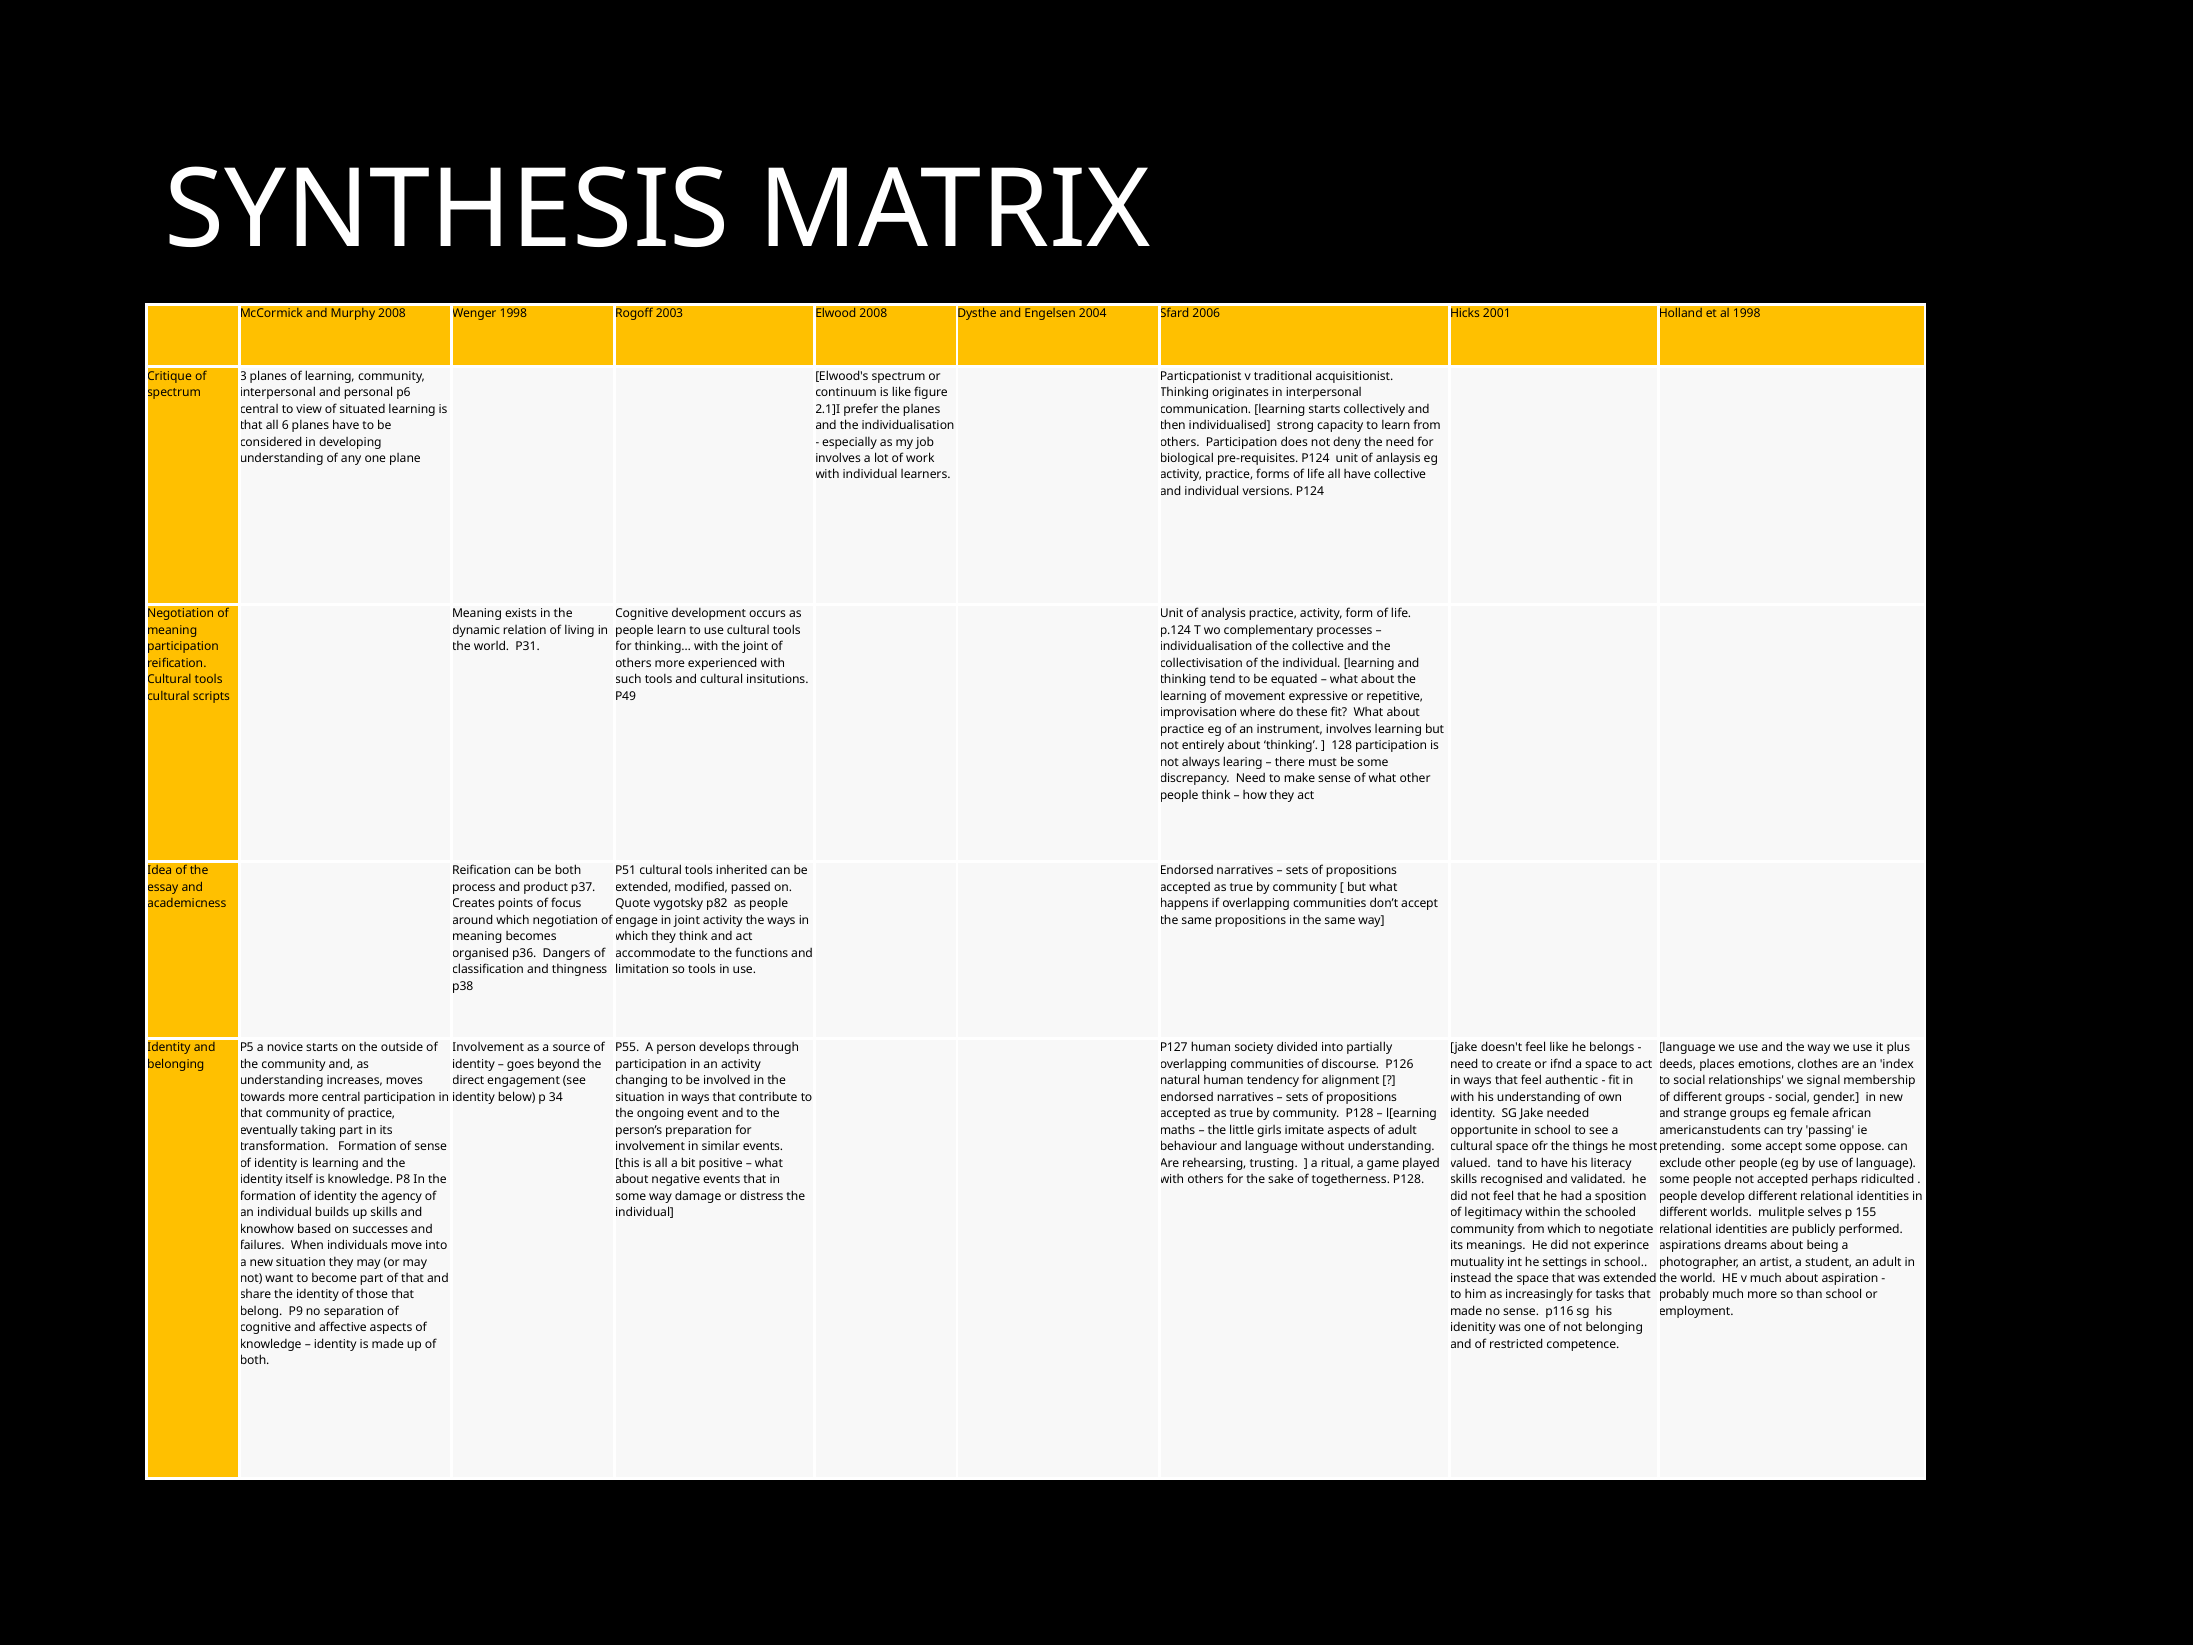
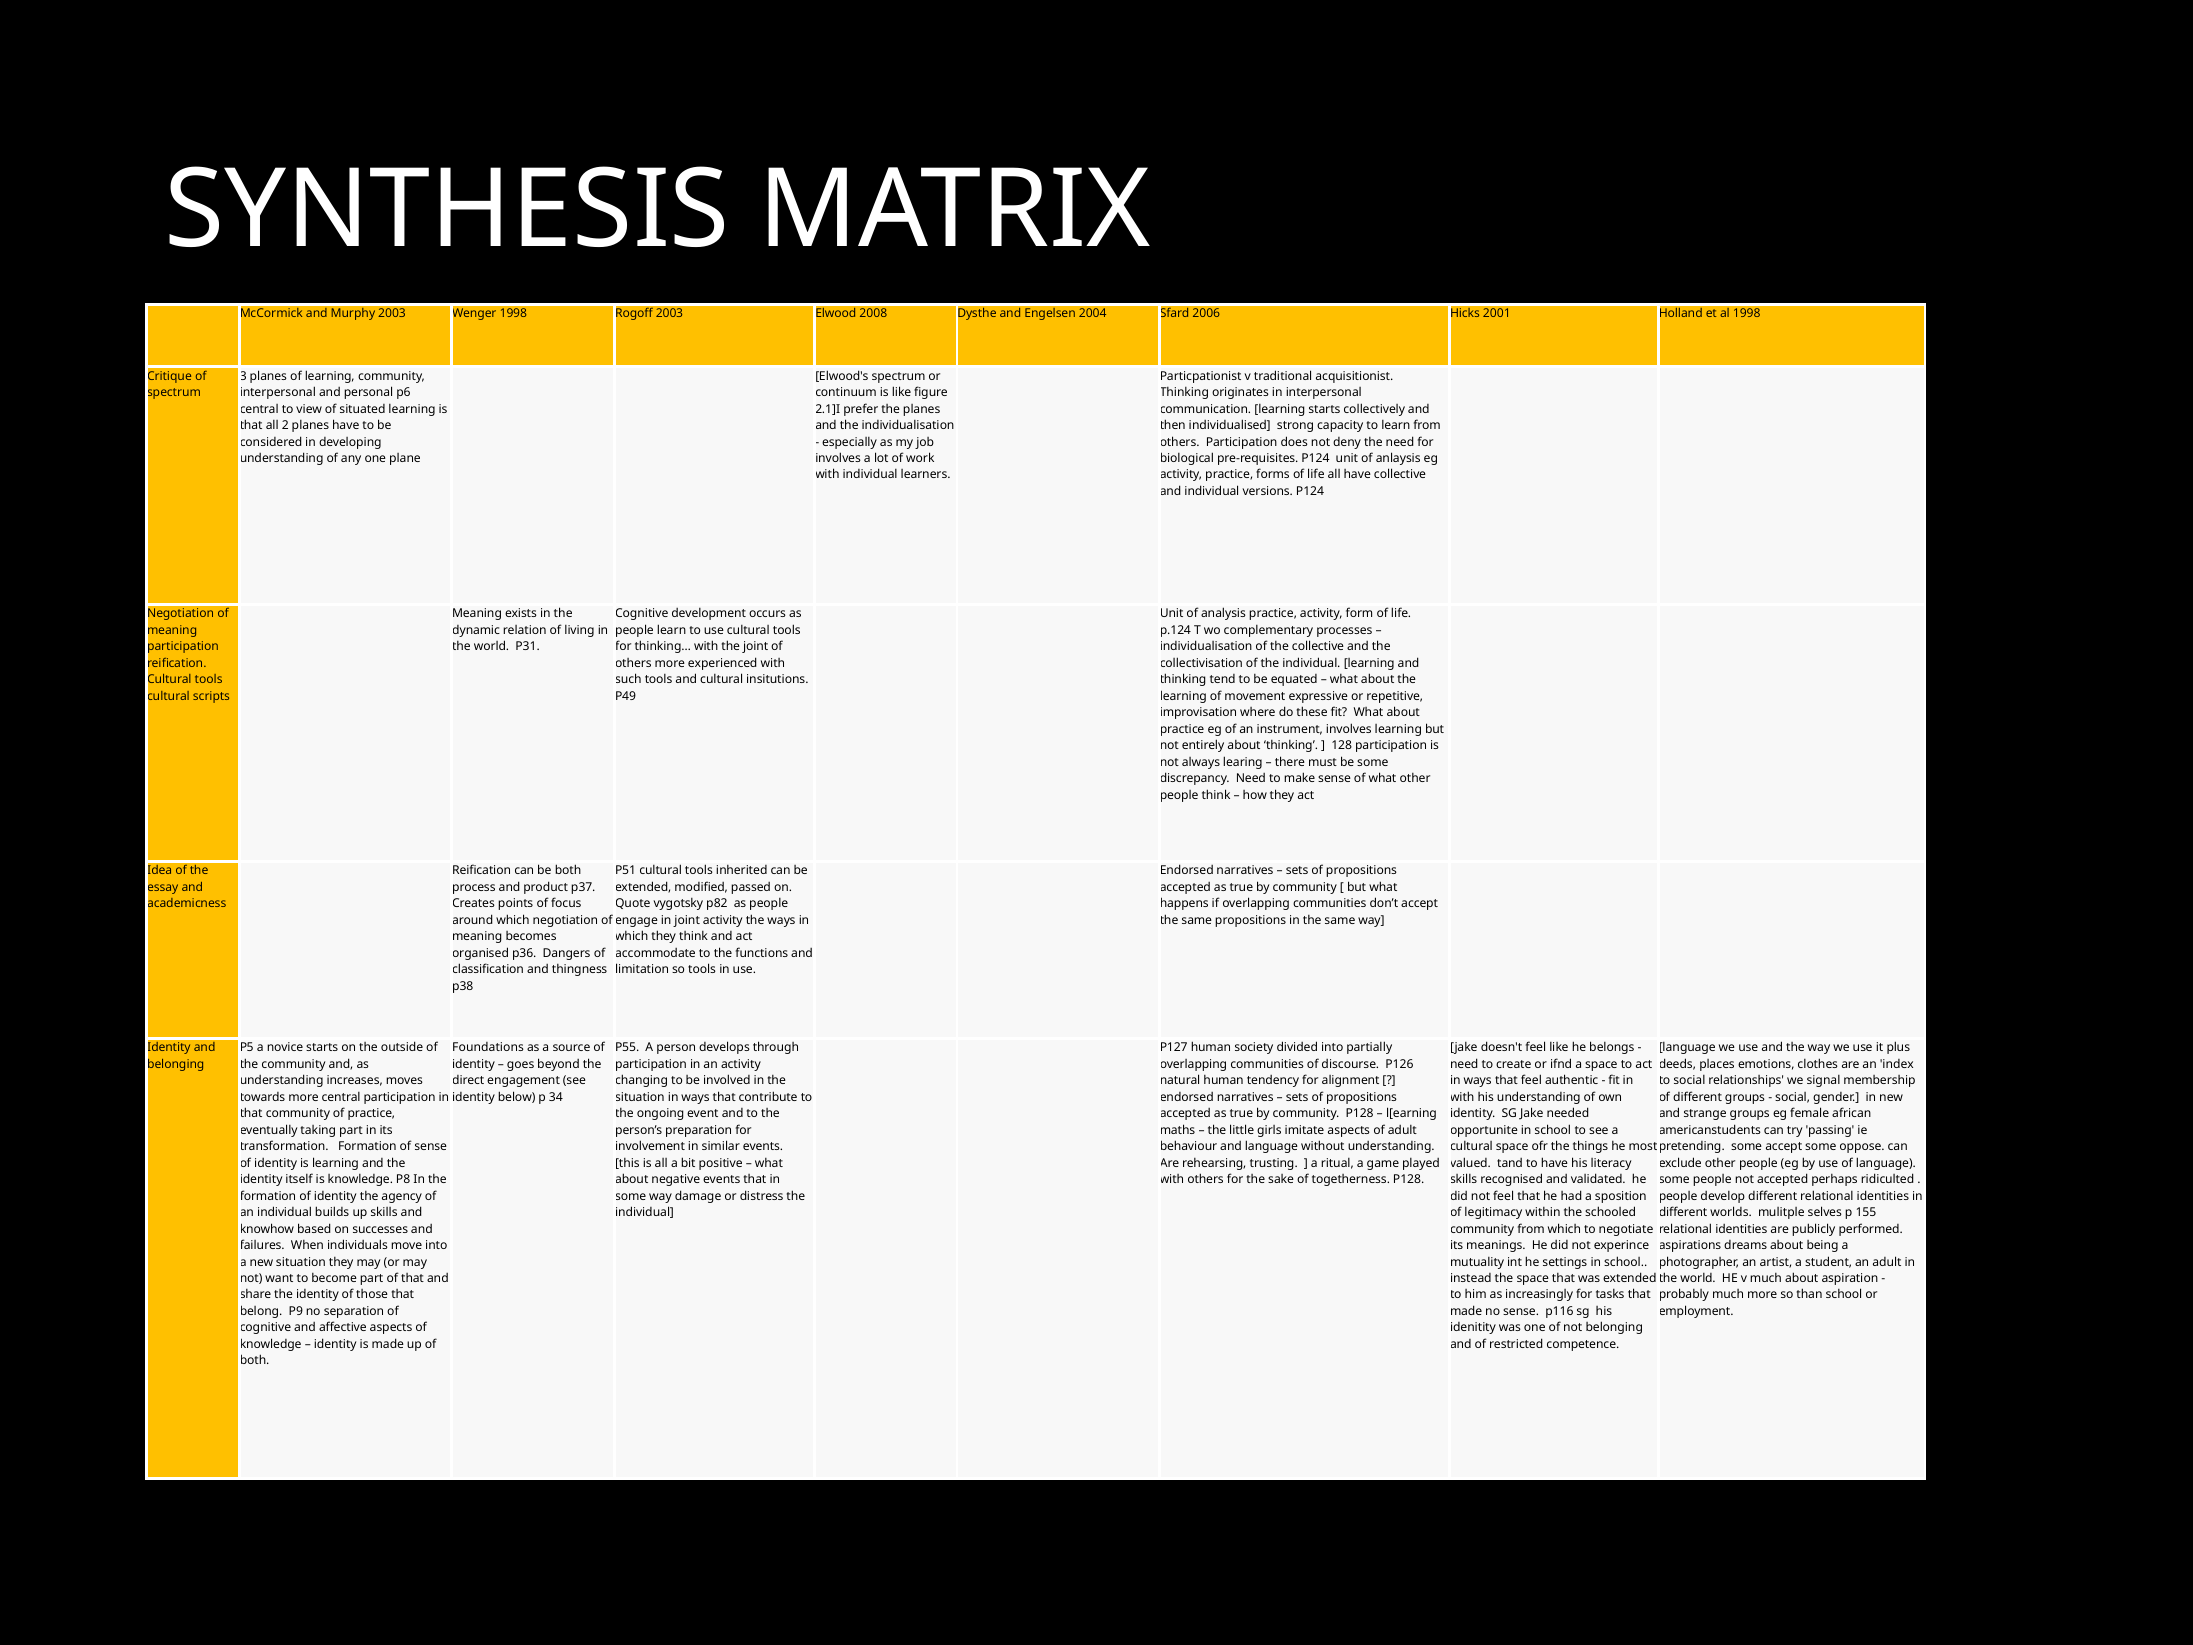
Murphy 2008: 2008 -> 2003
6: 6 -> 2
Involvement at (488, 1047): Involvement -> Foundations
